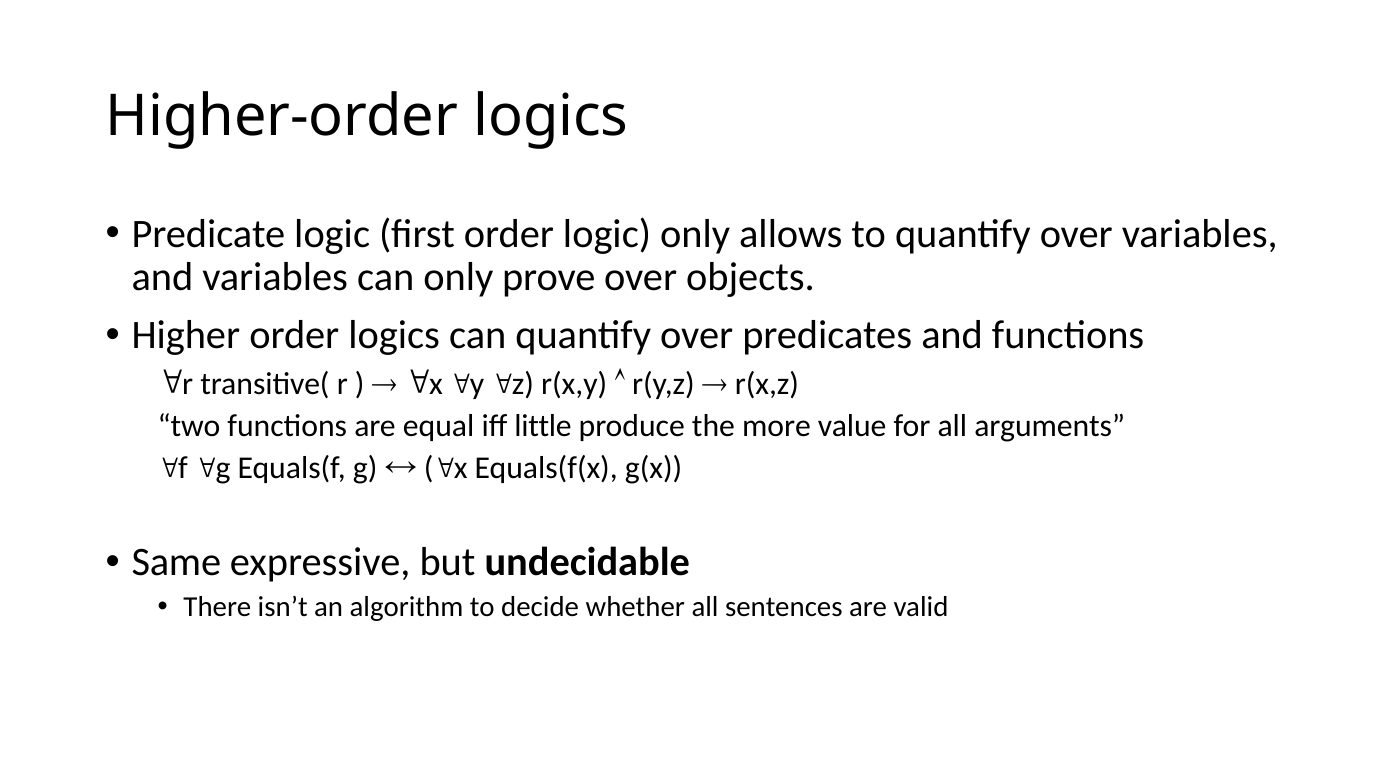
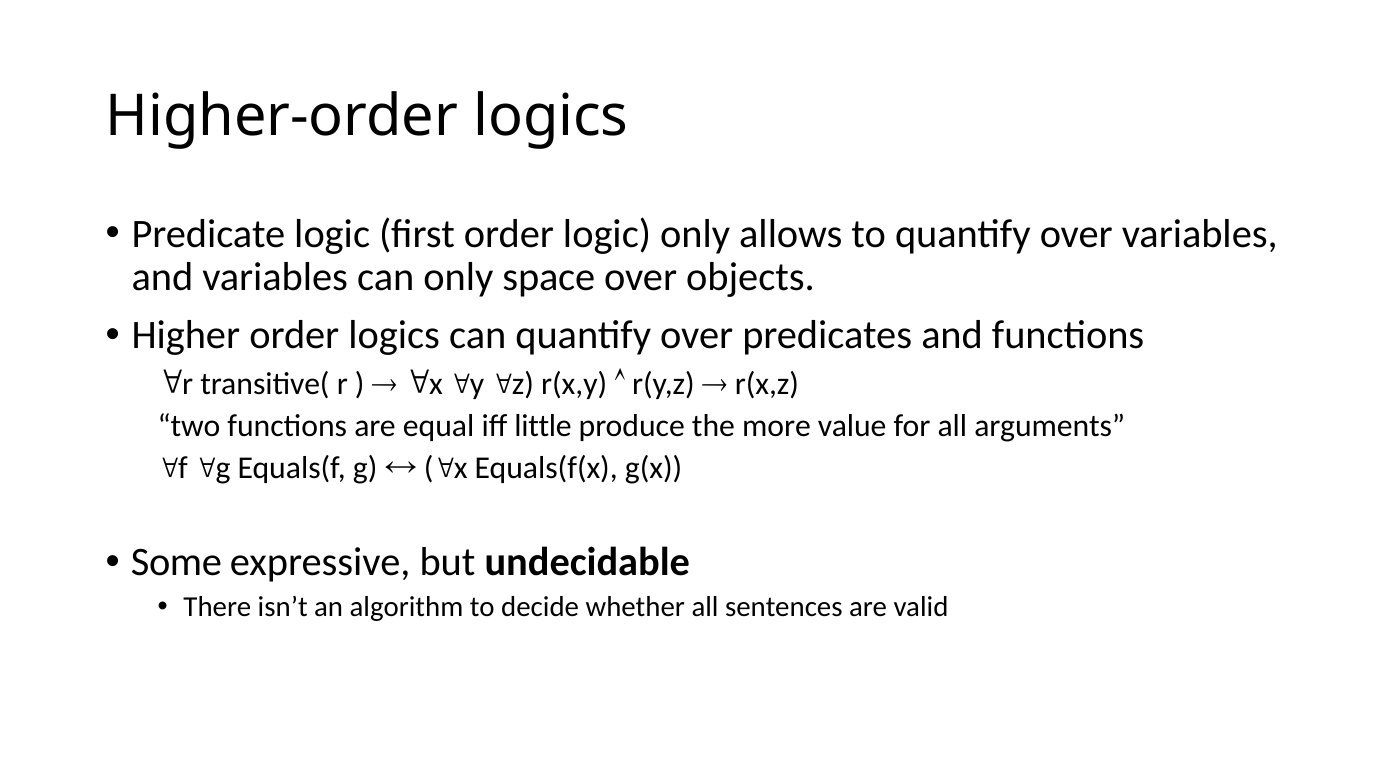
prove: prove -> space
Same: Same -> Some
